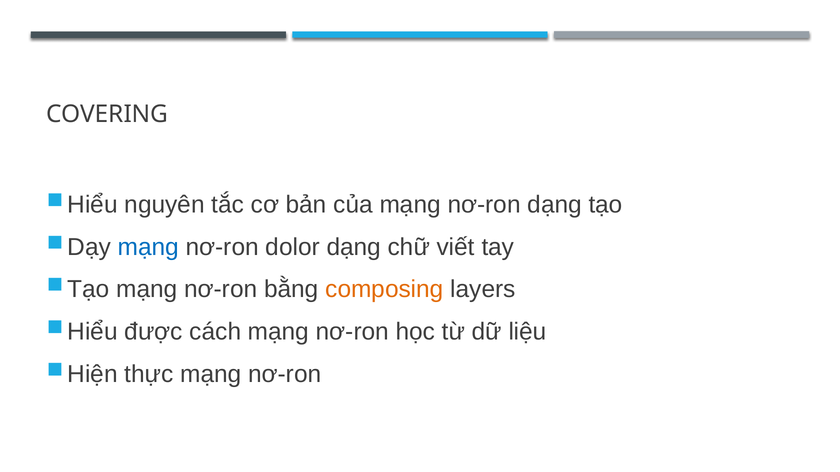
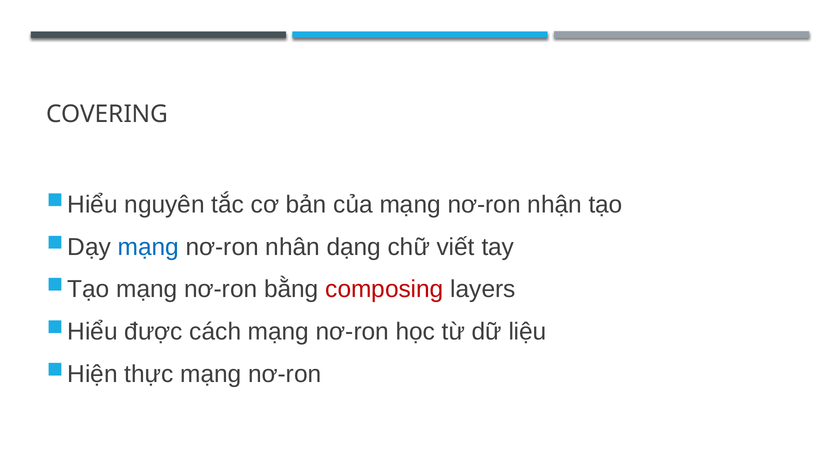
nơ-ron dạng: dạng -> nhận
dolor: dolor -> nhân
composing colour: orange -> red
